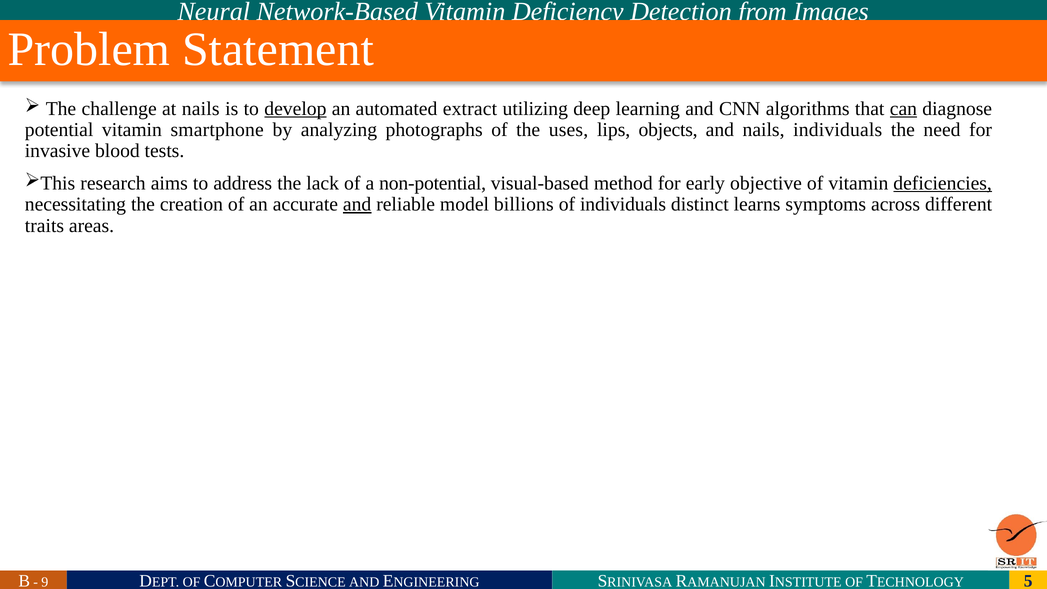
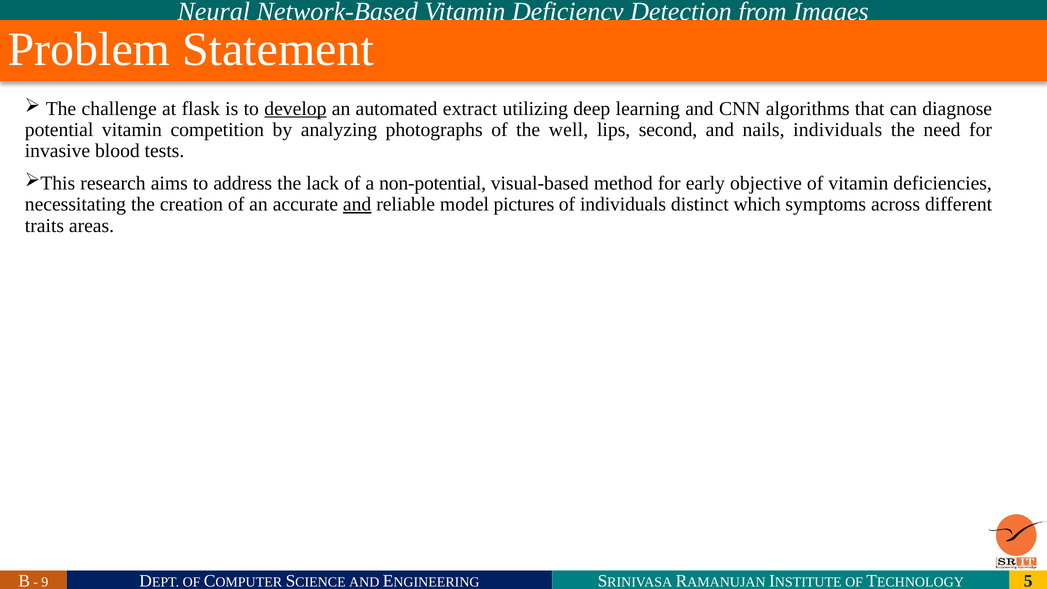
at nails: nails -> flask
can underline: present -> none
smartphone: smartphone -> competition
uses: uses -> well
objects: objects -> second
deficiencies underline: present -> none
billions: billions -> pictures
learns: learns -> which
